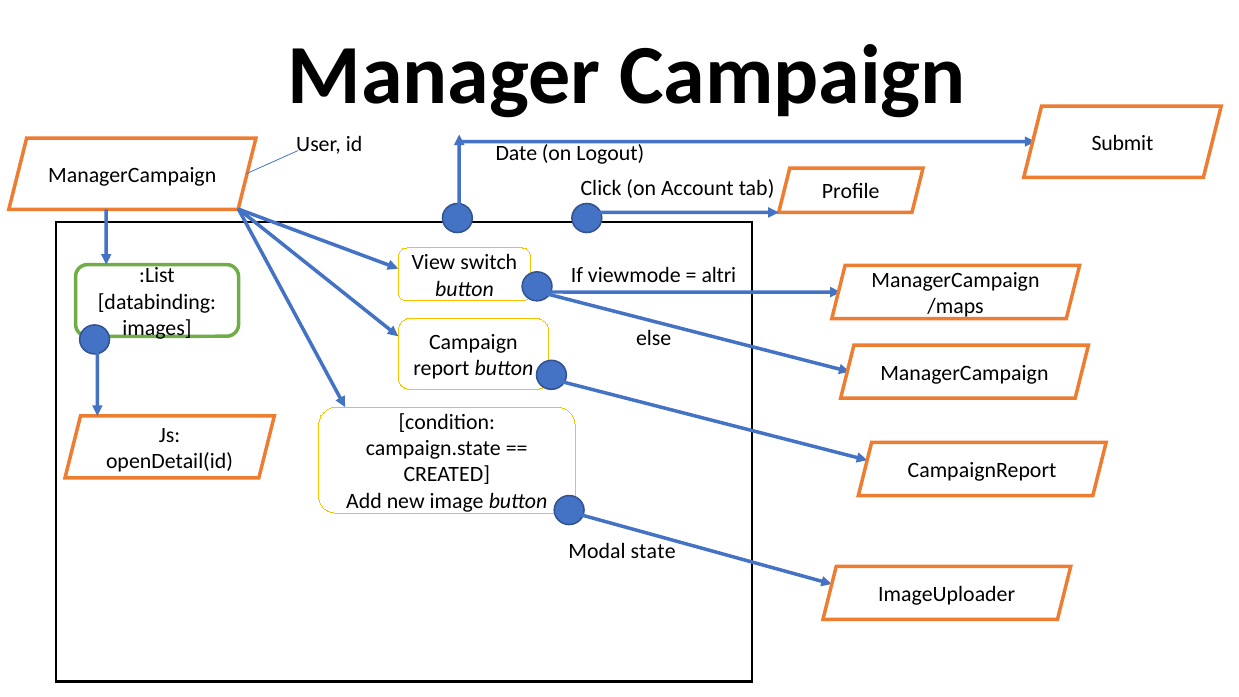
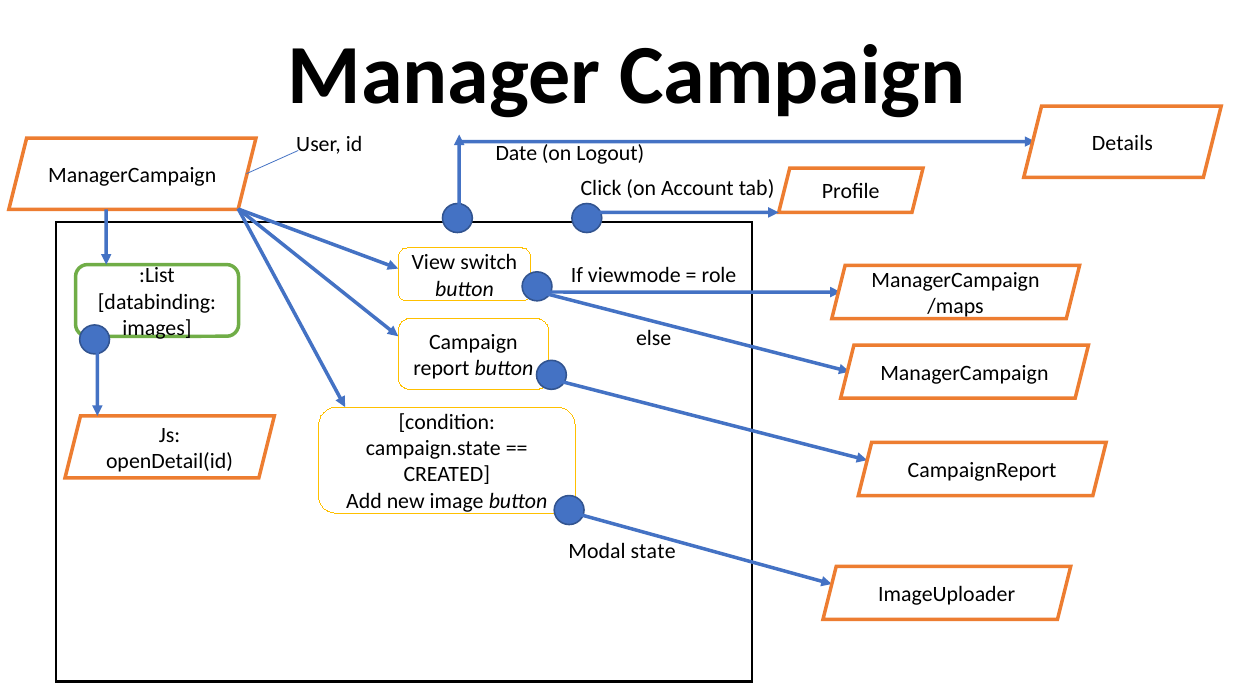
Submit: Submit -> Details
altri: altri -> role
